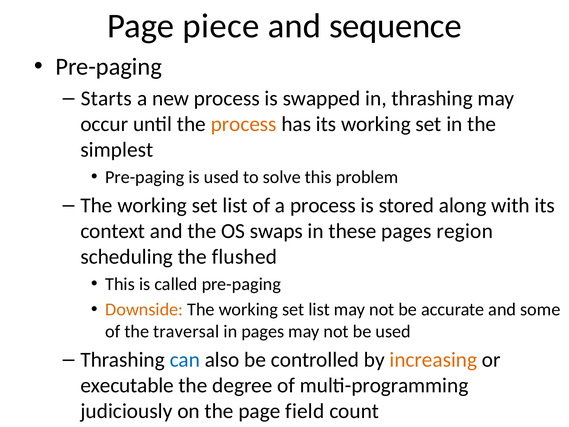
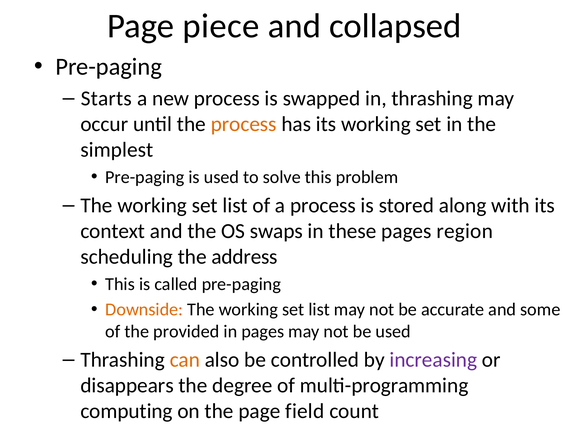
sequence: sequence -> collapsed
flushed: flushed -> address
traversal: traversal -> provided
can colour: blue -> orange
increasing colour: orange -> purple
executable: executable -> disappears
judiciously: judiciously -> computing
